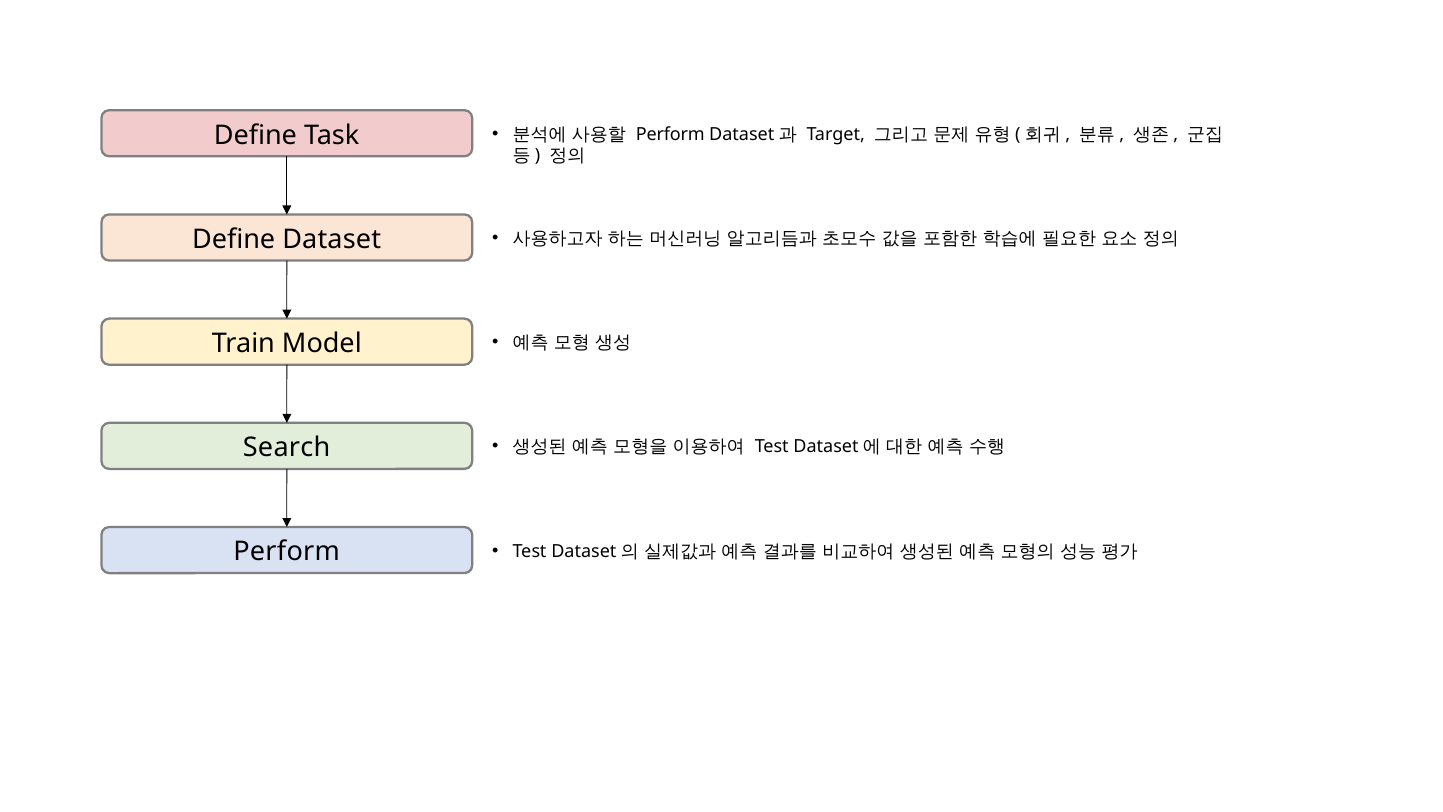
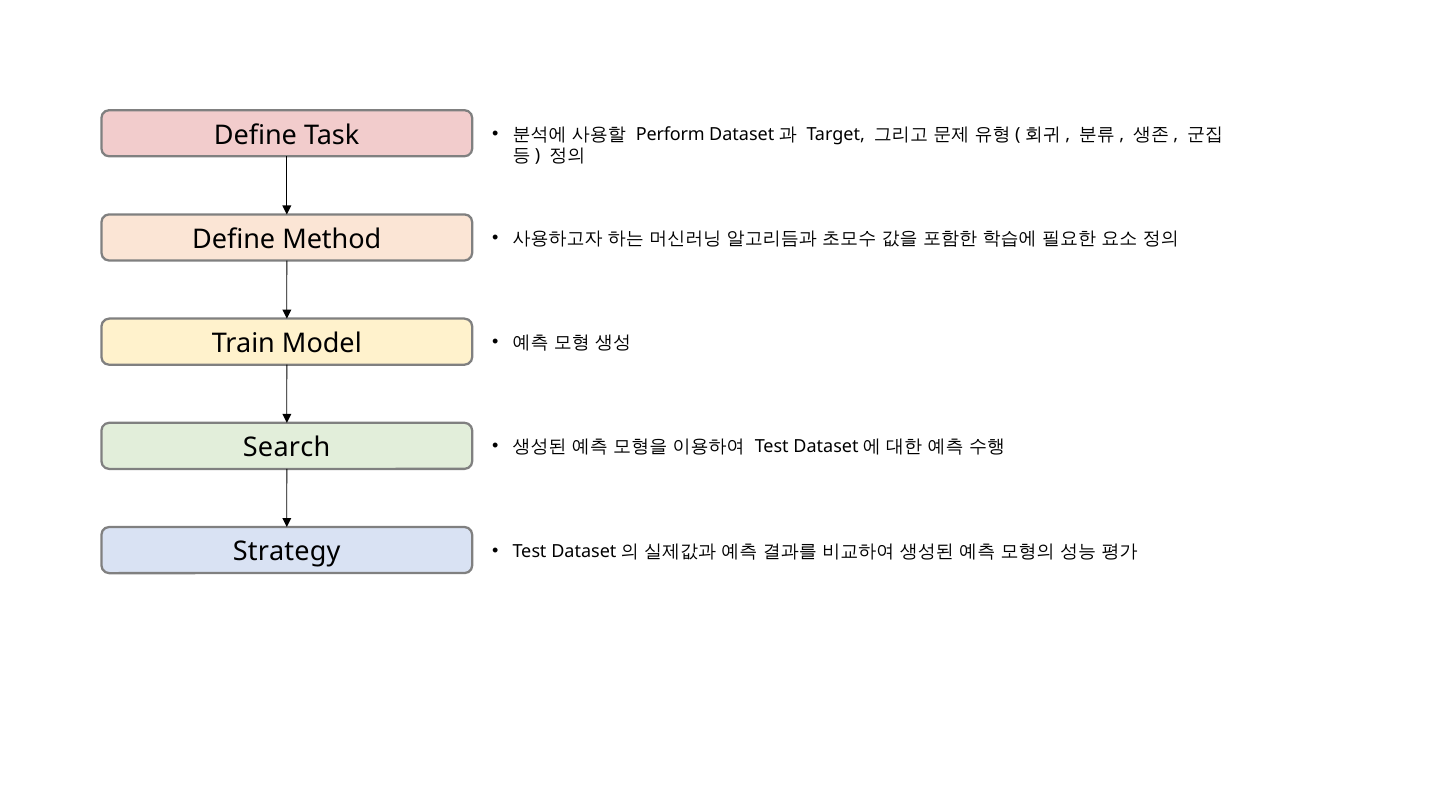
Define Dataset: Dataset -> Method
Perform at (287, 552): Perform -> Strategy
